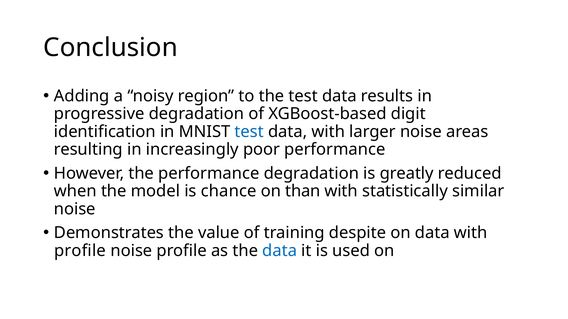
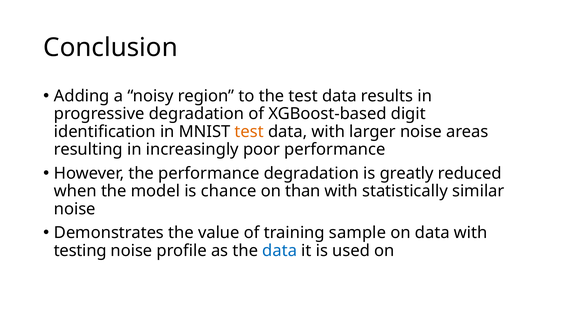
test at (249, 132) colour: blue -> orange
despite: despite -> sample
profile at (80, 251): profile -> testing
